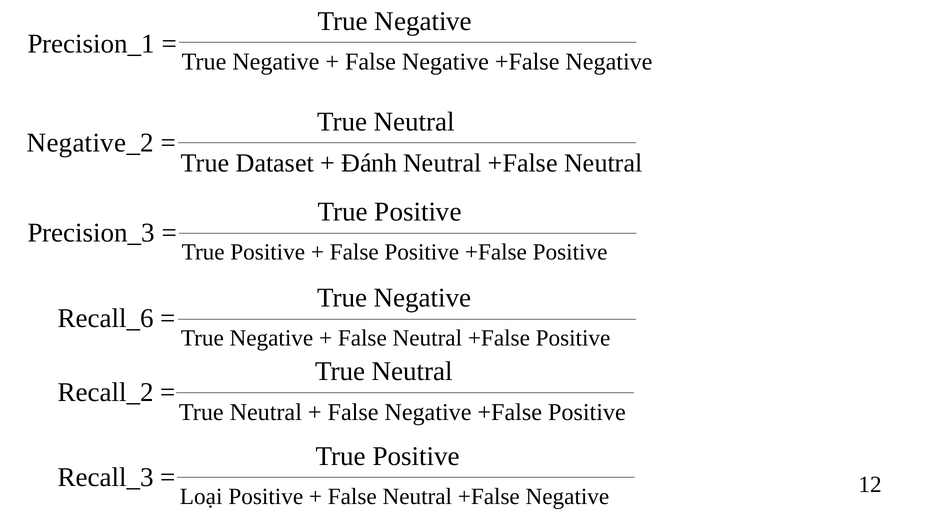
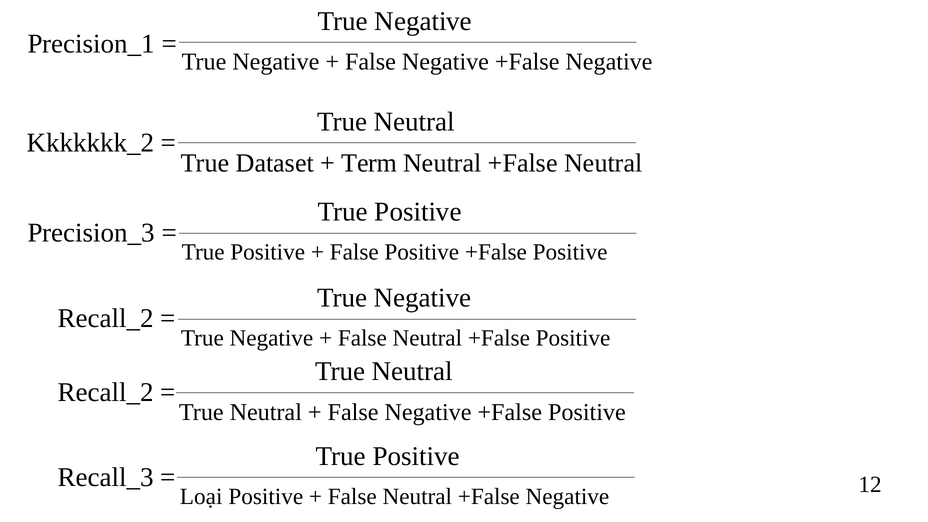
Negative_2: Negative_2 -> Kkkkkkk_2
Đánh: Đánh -> Term
Recall_6 at (106, 318): Recall_6 -> Recall_2
